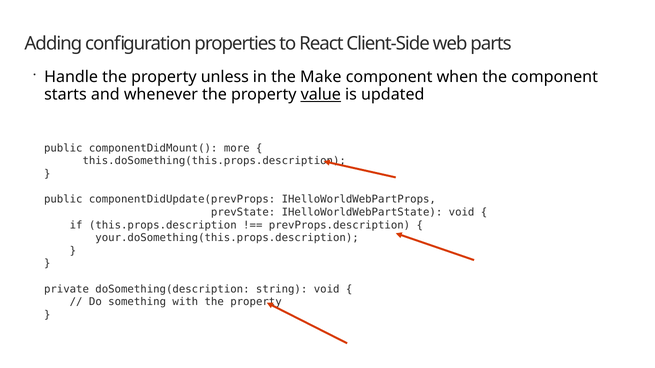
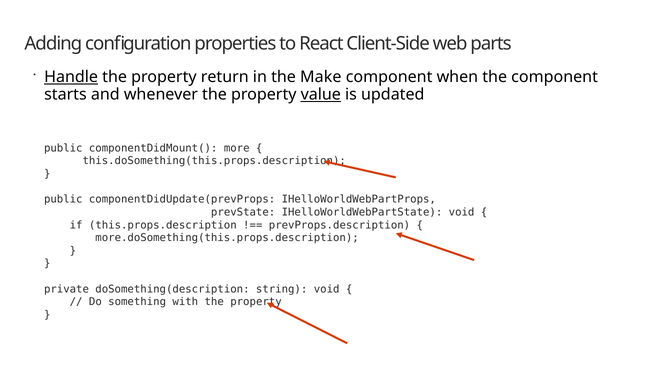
Handle underline: none -> present
unless: unless -> return
your.doSomething(this.props.description: your.doSomething(this.props.description -> more.doSomething(this.props.description
